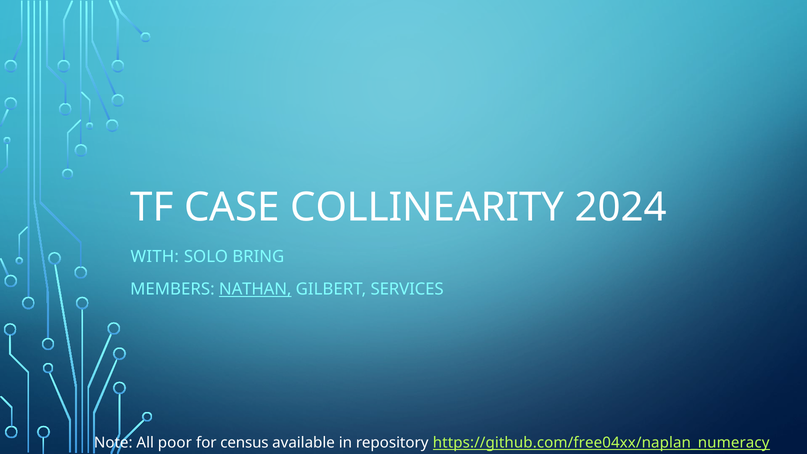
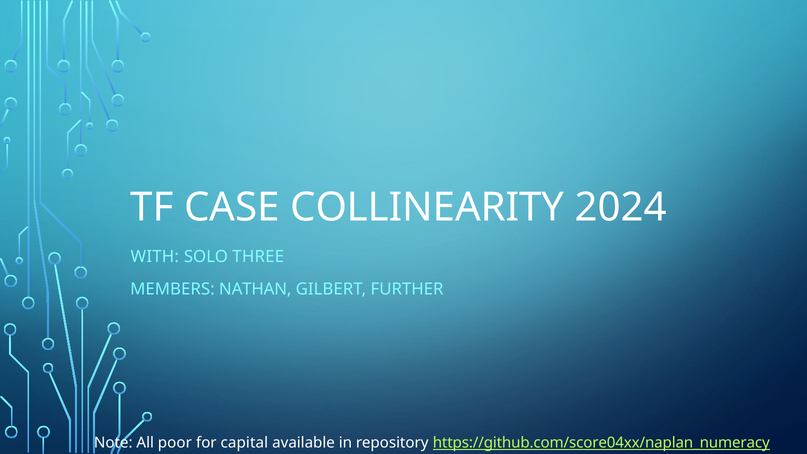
BRING: BRING -> THREE
NATHAN underline: present -> none
SERVICES: SERVICES -> FURTHER
census: census -> capital
https://github.com/free04xx/naplan_numeracy: https://github.com/free04xx/naplan_numeracy -> https://github.com/score04xx/naplan_numeracy
